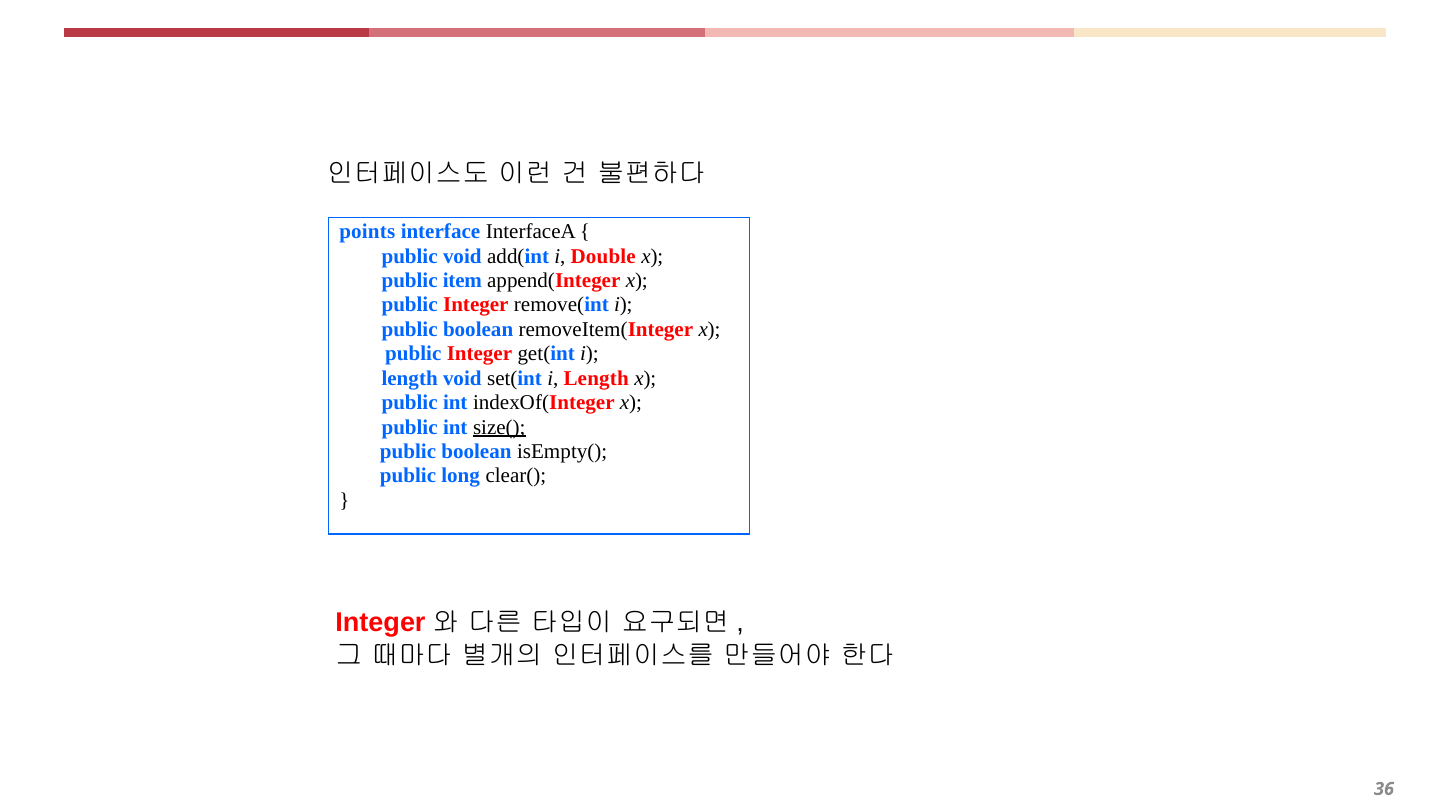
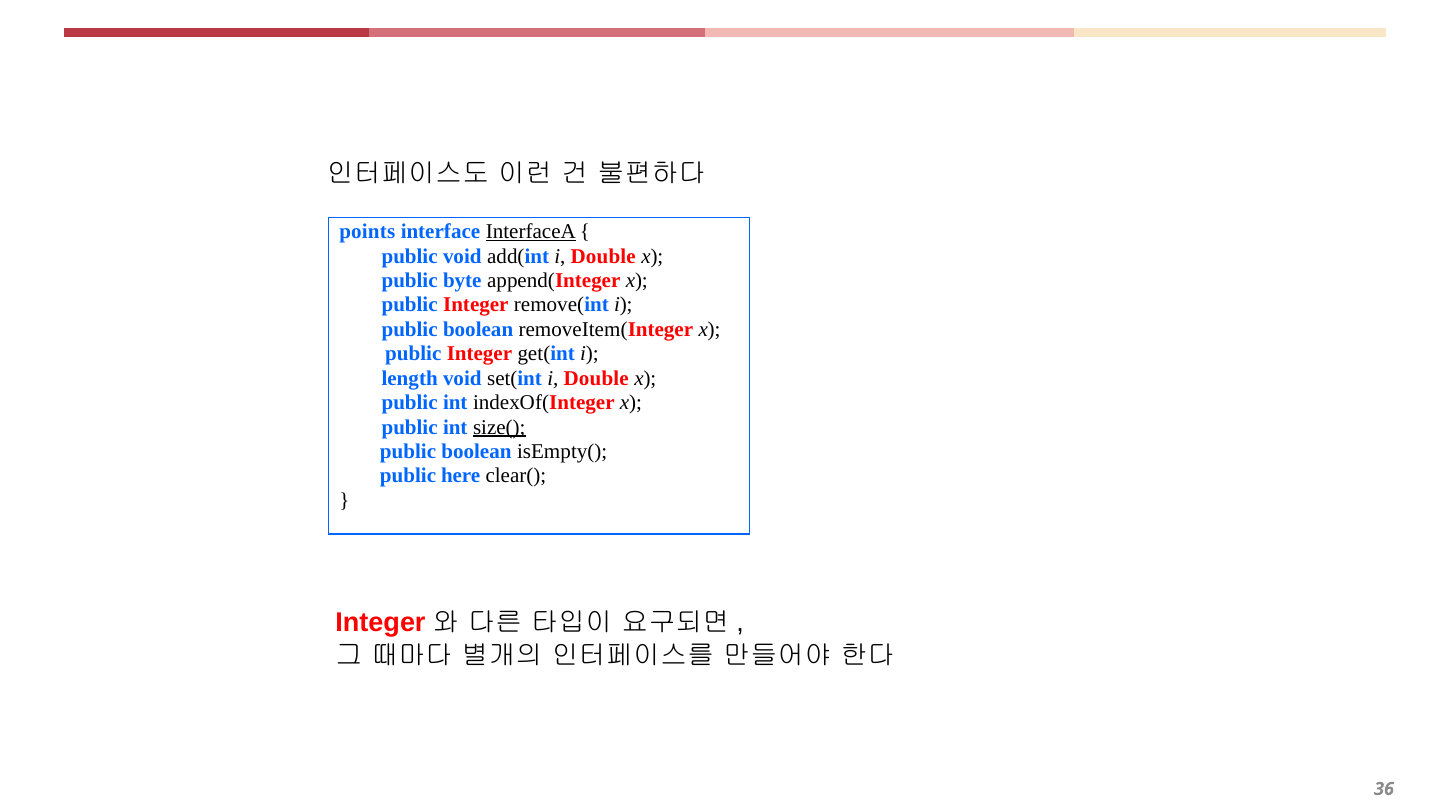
InterfaceA underline: none -> present
item: item -> byte
set(int i Length: Length -> Double
long: long -> here
